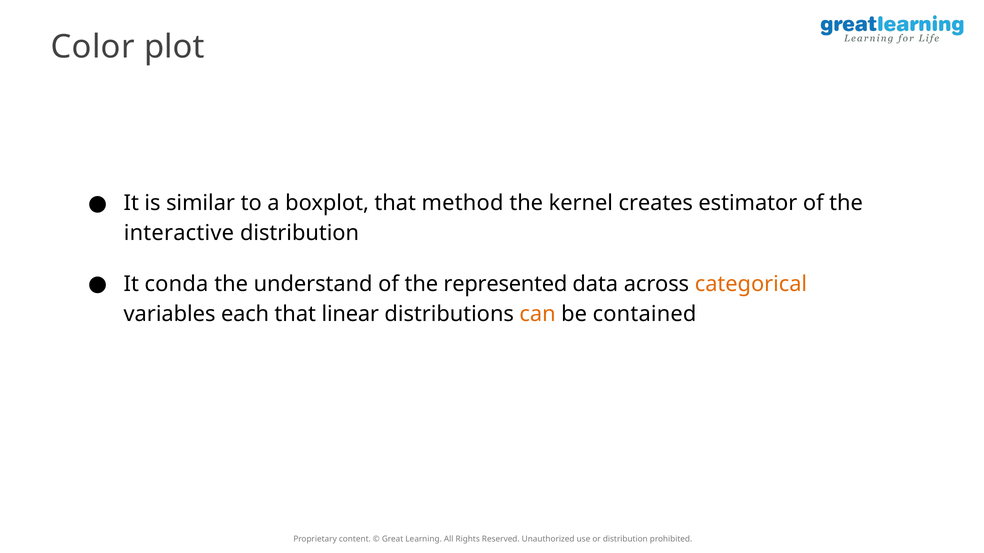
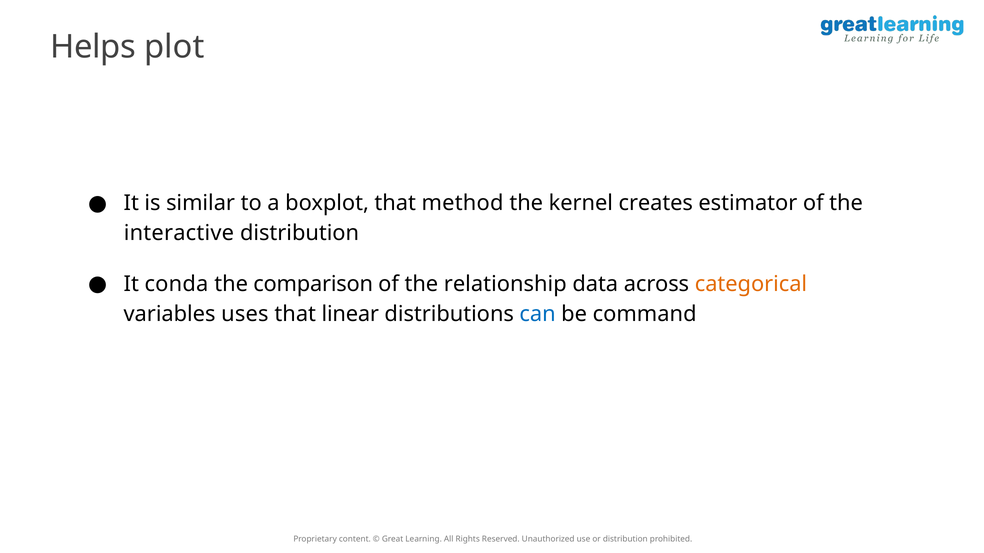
Color: Color -> Helps
understand: understand -> comparison
represented: represented -> relationship
each: each -> uses
can colour: orange -> blue
contained: contained -> command
